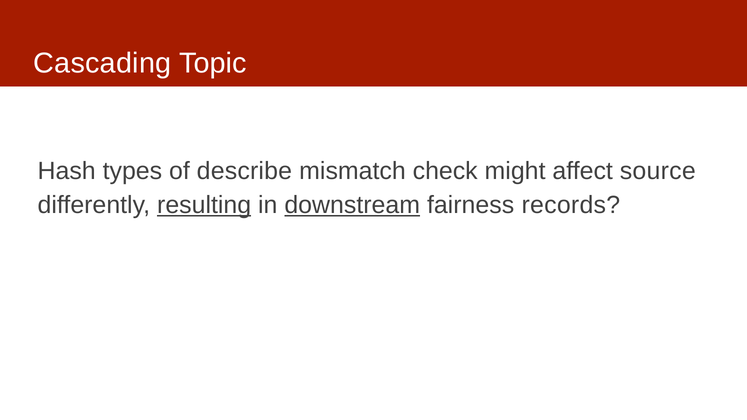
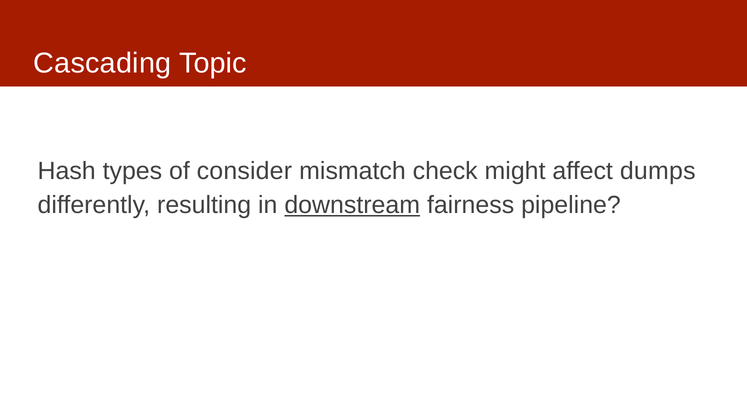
describe: describe -> consider
source: source -> dumps
resulting underline: present -> none
records: records -> pipeline
